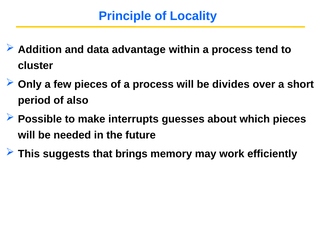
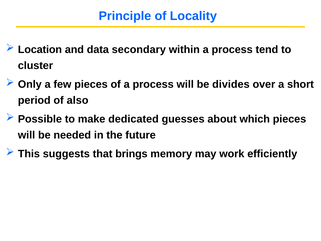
Addition: Addition -> Location
advantage: advantage -> secondary
interrupts: interrupts -> dedicated
